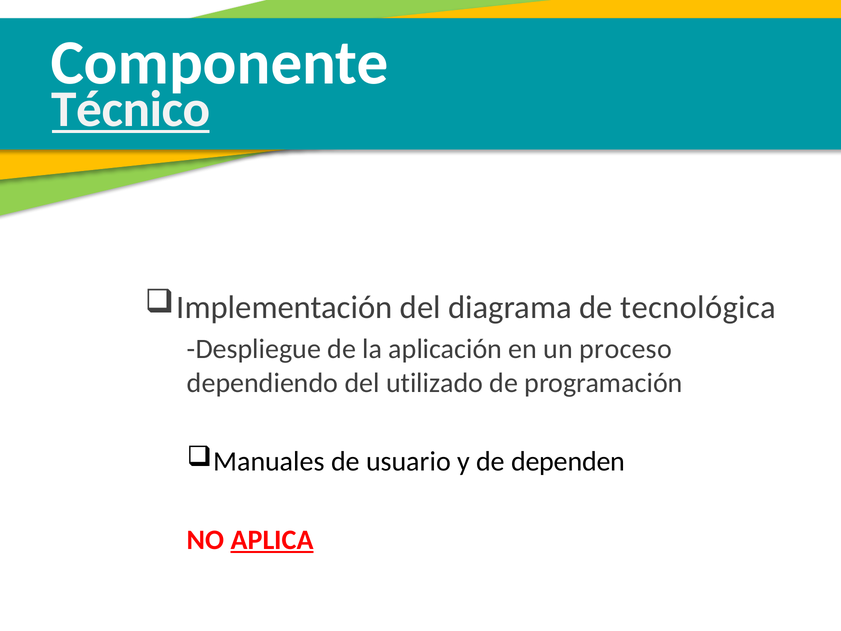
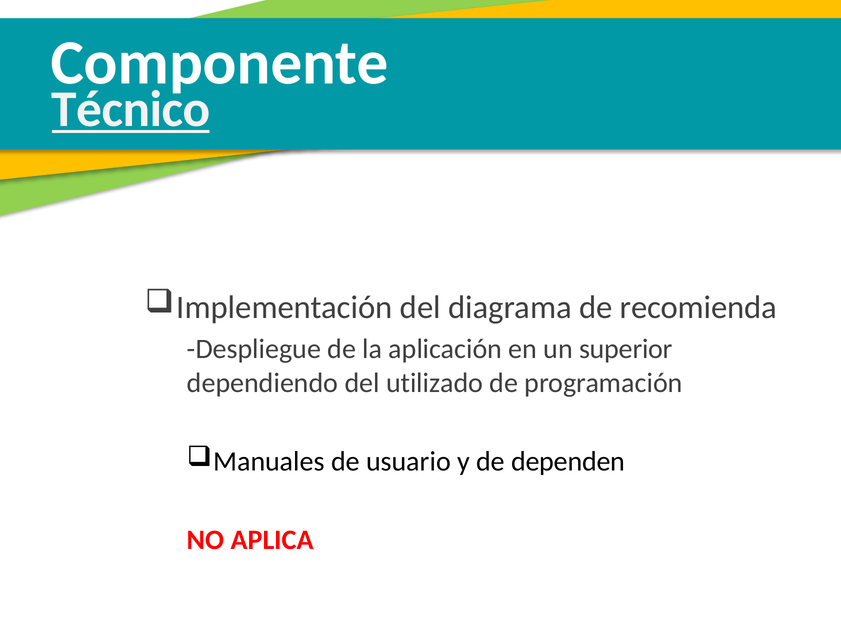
tecnológica: tecnológica -> recomienda
proceso: proceso -> superior
APLICA underline: present -> none
